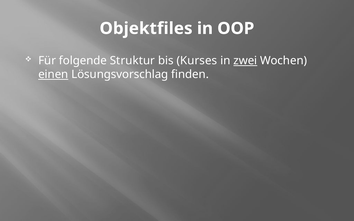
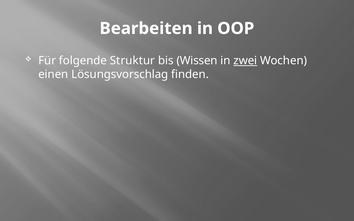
Objektfiles: Objektfiles -> Bearbeiten
Kurses: Kurses -> Wissen
einen underline: present -> none
